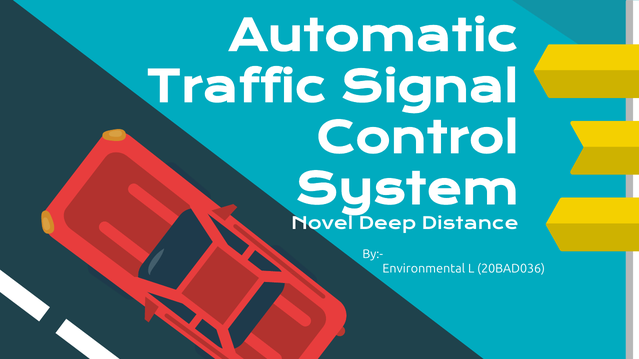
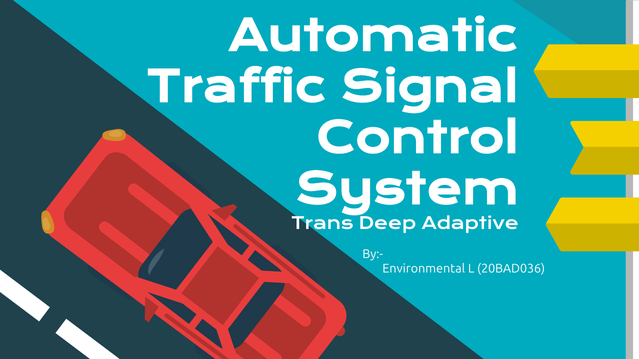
Novel: Novel -> Trans
Distance: Distance -> Adaptive
